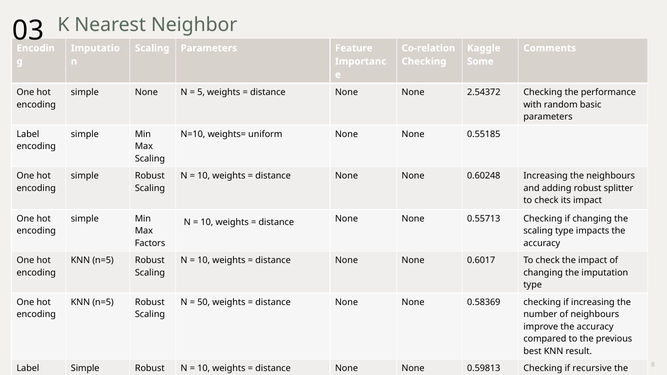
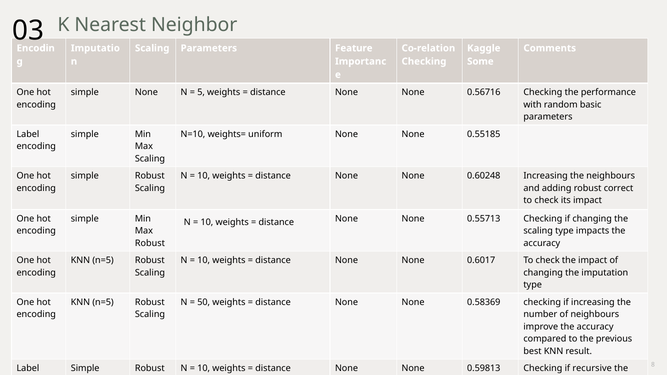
2.54372: 2.54372 -> 0.56716
splitter: splitter -> correct
Factors at (150, 243): Factors -> Robust
